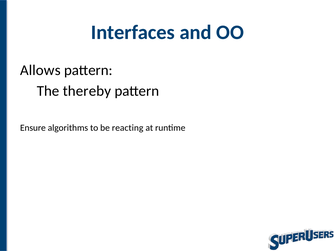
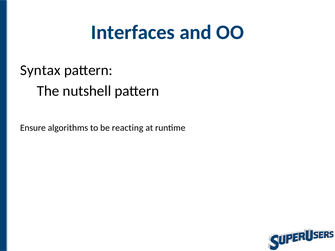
Allows: Allows -> Syntax
thereby: thereby -> nutshell
